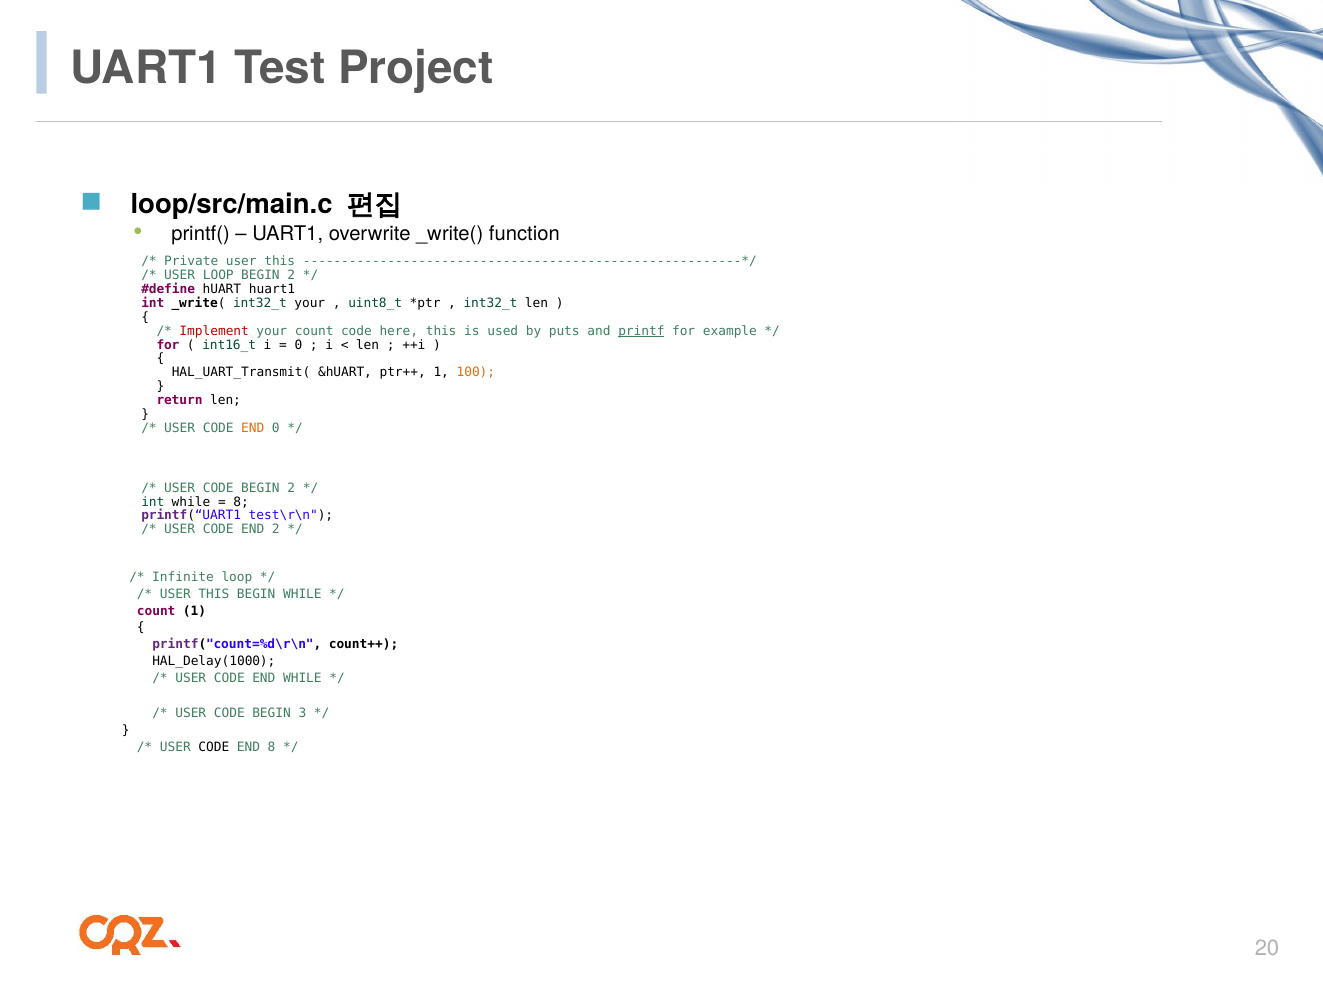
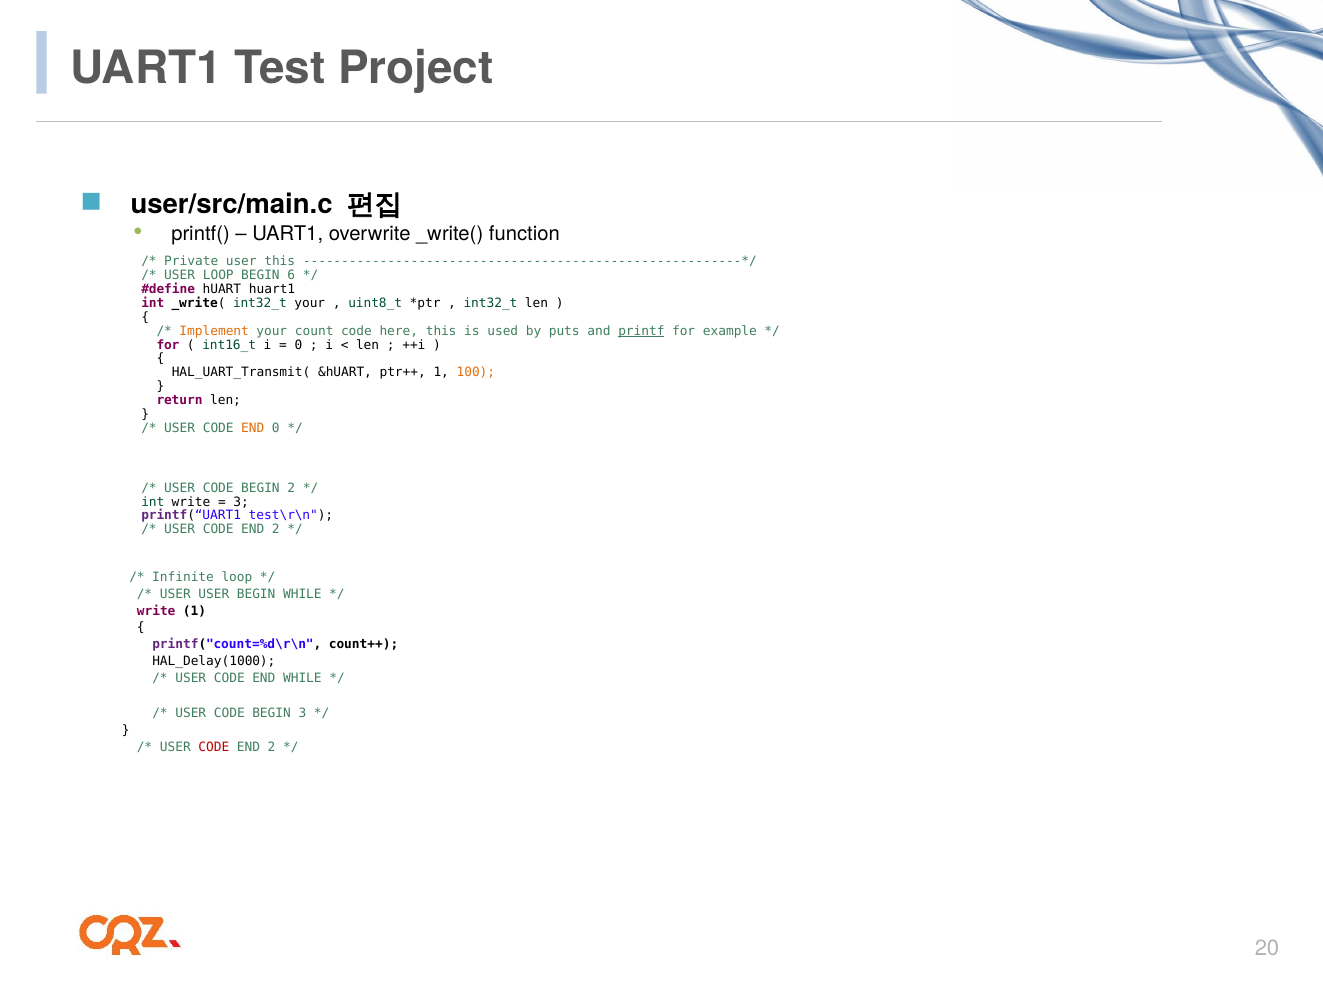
loop/src/main.c: loop/src/main.c -> user/src/main.c
2 at (291, 276): 2 -> 6
Implement colour: red -> orange
int while: while -> write
8 at (241, 502): 8 -> 3
THIS at (214, 594): THIS -> USER
count at (156, 611): count -> write
CODE at (214, 747) colour: black -> red
8 at (272, 747): 8 -> 2
